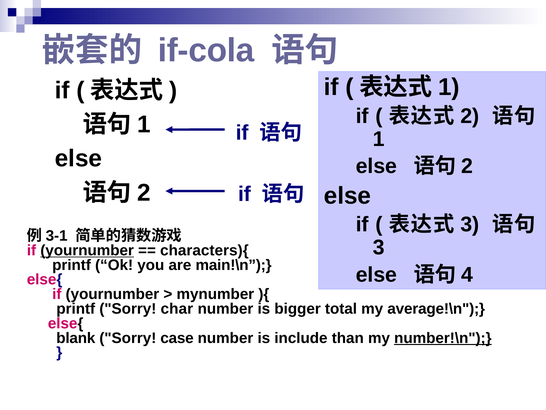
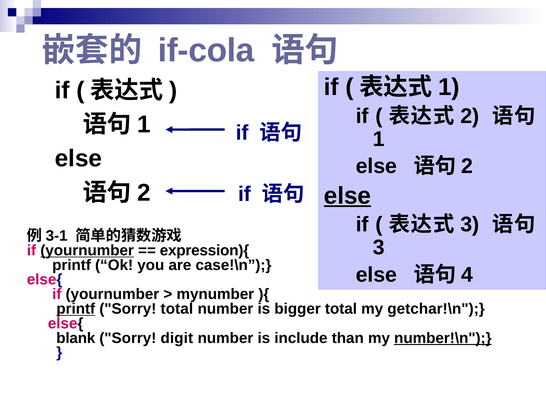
else at (347, 195) underline: none -> present
characters){: characters){ -> expression){
main!\n: main!\n -> case!\n
printf at (76, 308) underline: none -> present
Sorry char: char -> total
average!\n: average!\n -> getchar!\n
case: case -> digit
